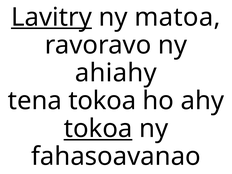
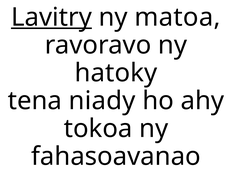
ahiahy: ahiahy -> hatoky
tena tokoa: tokoa -> niady
tokoa at (98, 129) underline: present -> none
